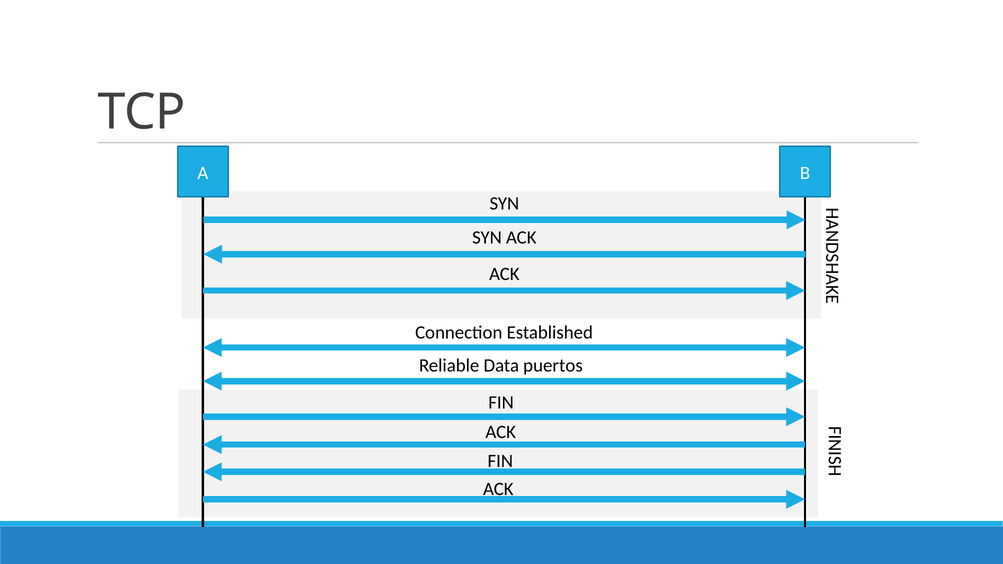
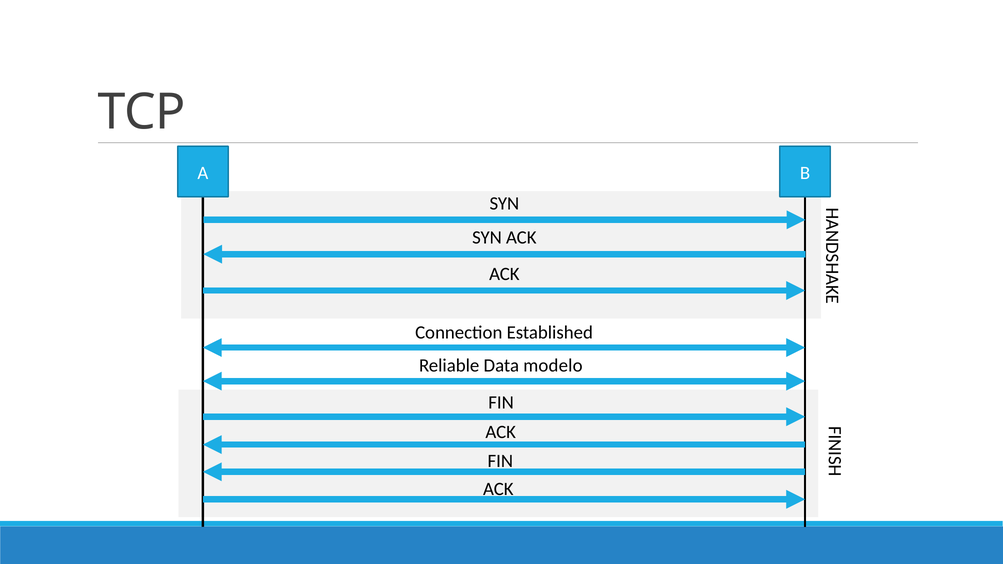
puertos: puertos -> modelo
